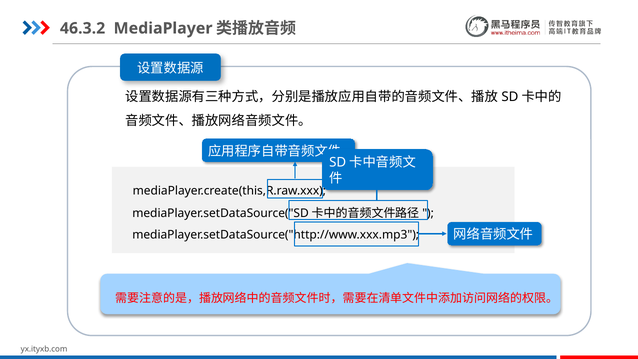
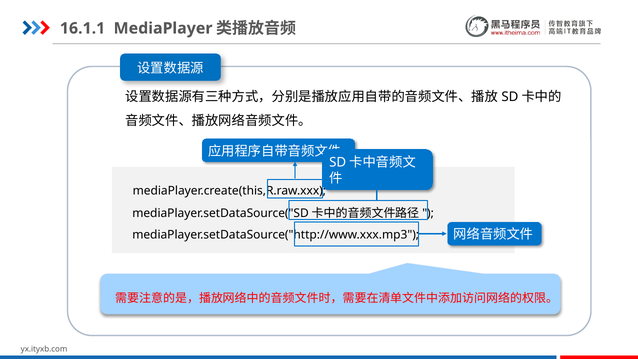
46.3.2: 46.3.2 -> 16.1.1
